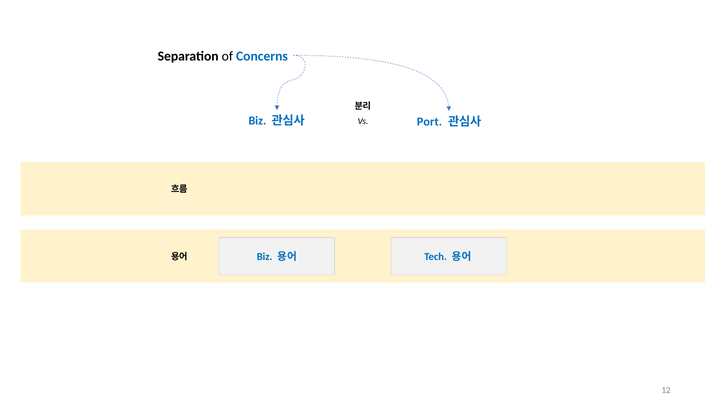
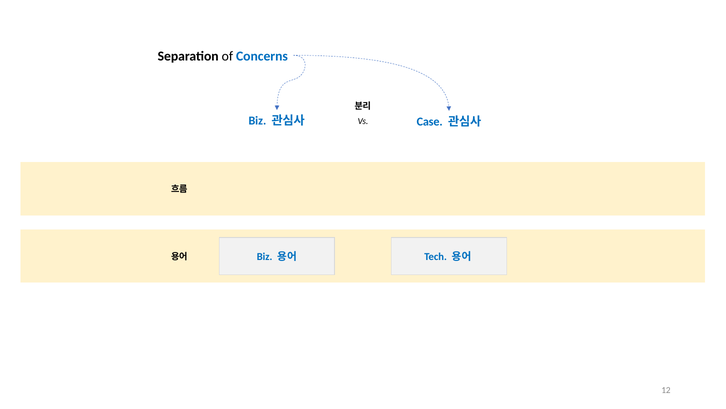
Port: Port -> Case
